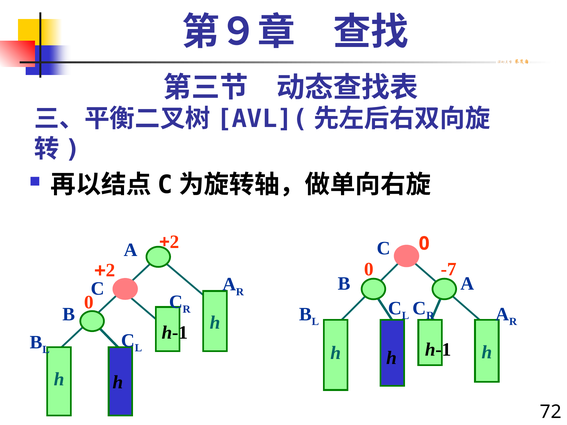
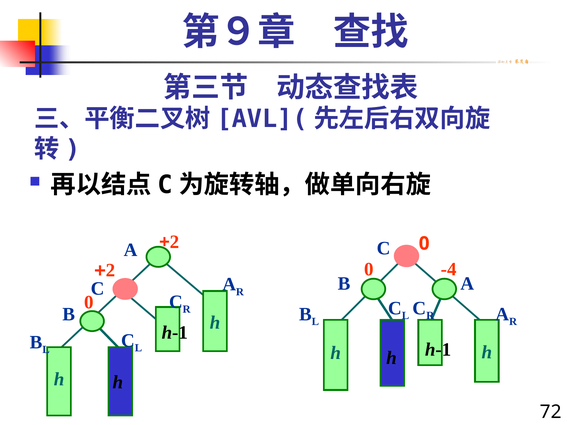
-7: -7 -> -4
